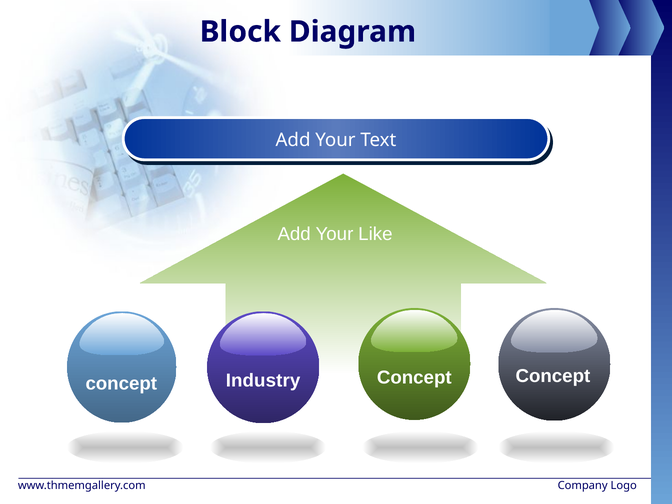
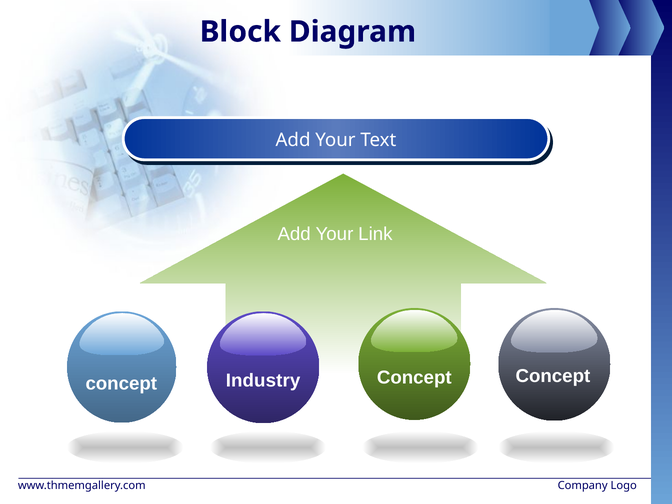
Like: Like -> Link
